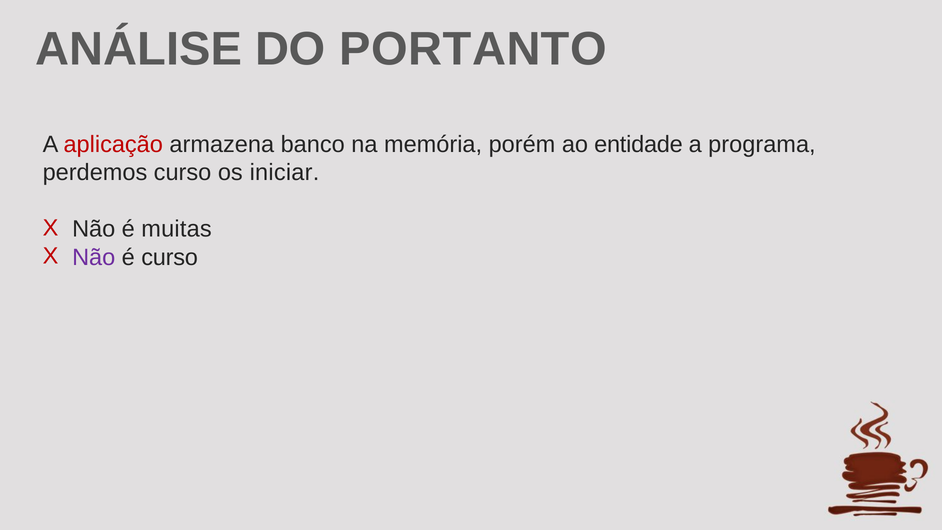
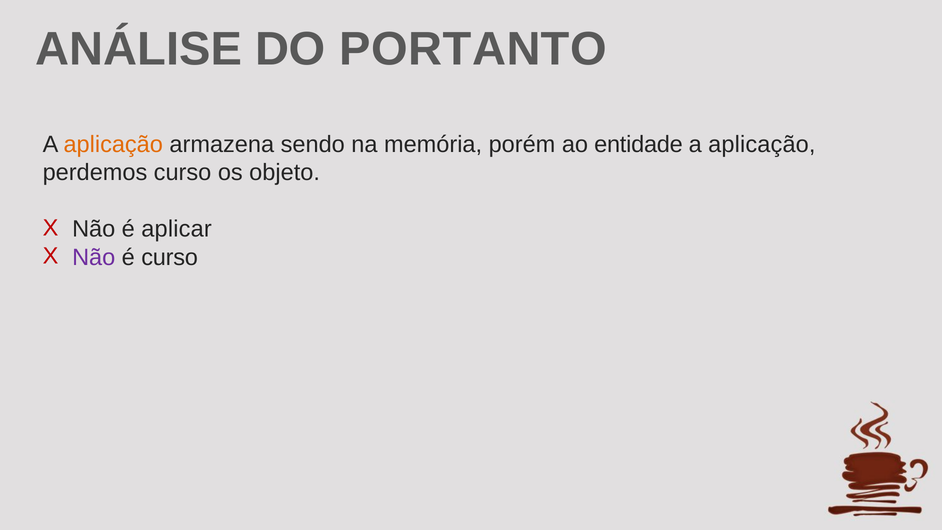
aplicação at (113, 144) colour: red -> orange
banco: banco -> sendo
programa at (762, 144): programa -> aplicação
iniciar: iniciar -> objeto
muitas: muitas -> aplicar
